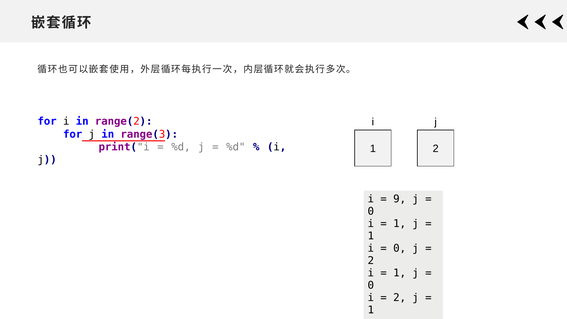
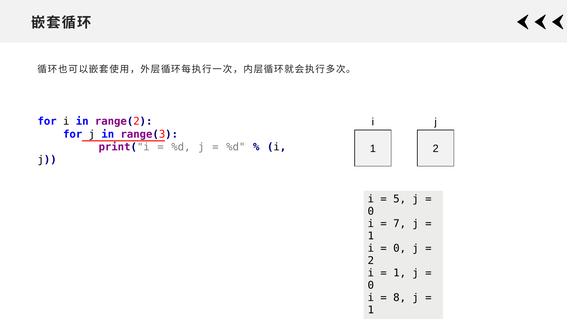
9: 9 -> 5
1 at (400, 224): 1 -> 7
2 at (400, 298): 2 -> 8
